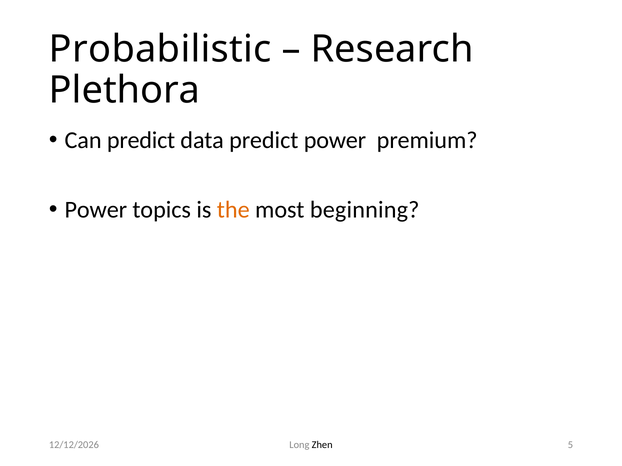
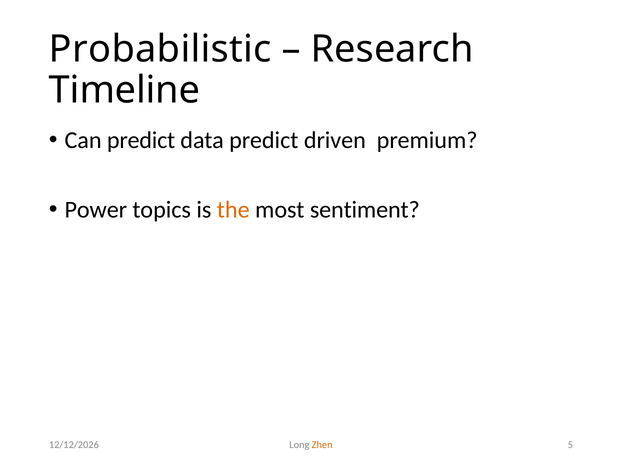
Plethora: Plethora -> Timeline
predict power: power -> driven
beginning: beginning -> sentiment
Zhen colour: black -> orange
